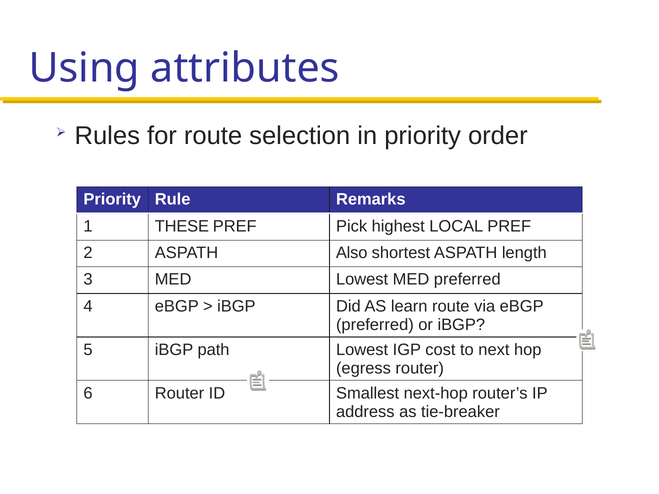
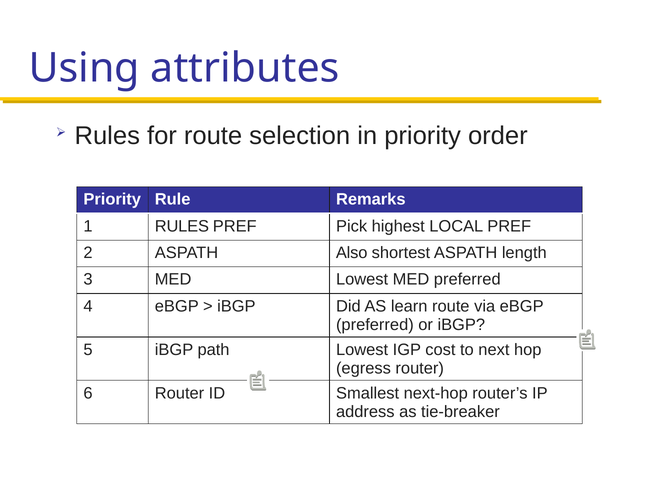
1 THESE: THESE -> RULES
